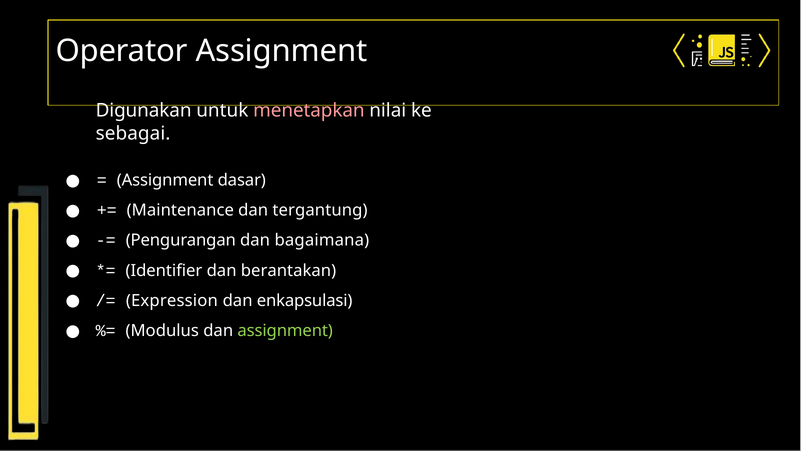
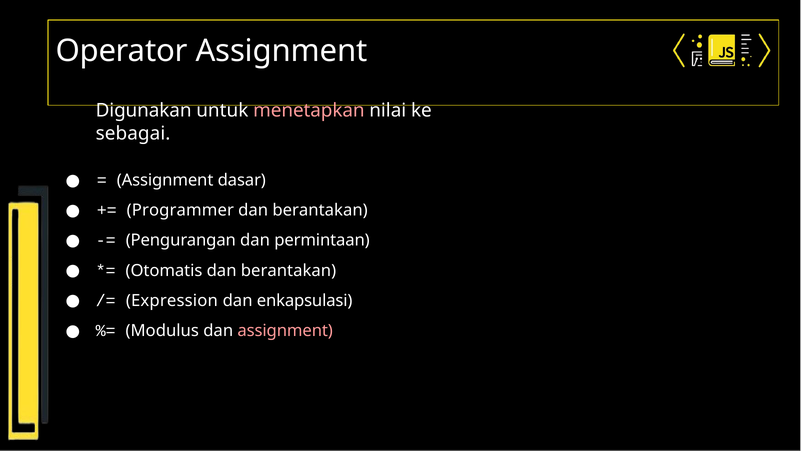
Maintenance: Maintenance -> Programmer
tergantung at (320, 210): tergantung -> berantakan
bagaimana: bagaimana -> permintaan
Identifier: Identifier -> Otomatis
assignment at (285, 330) colour: light green -> pink
